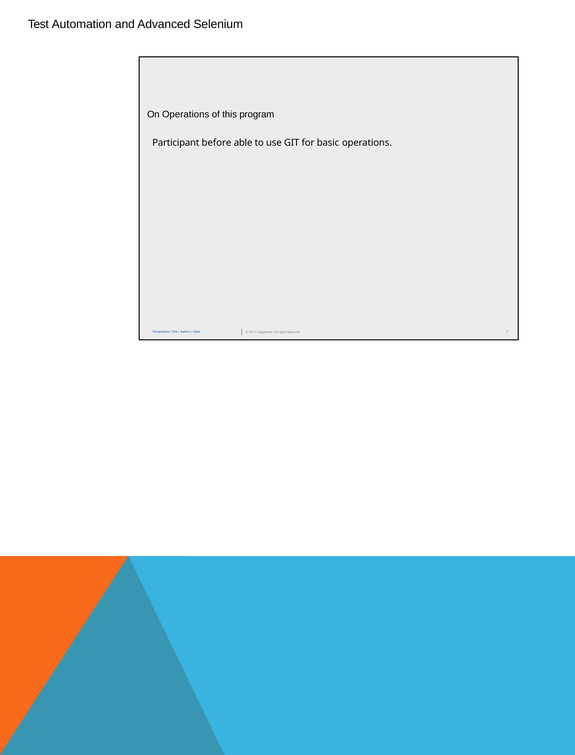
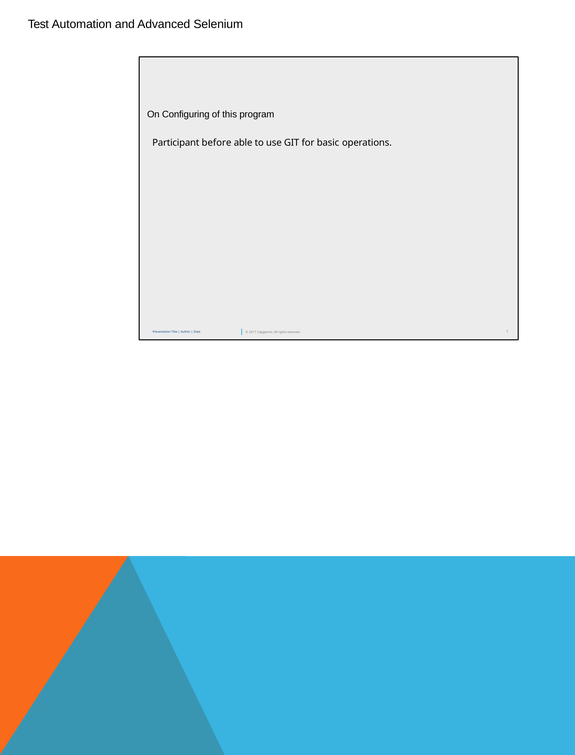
On Operations: Operations -> Configuring
